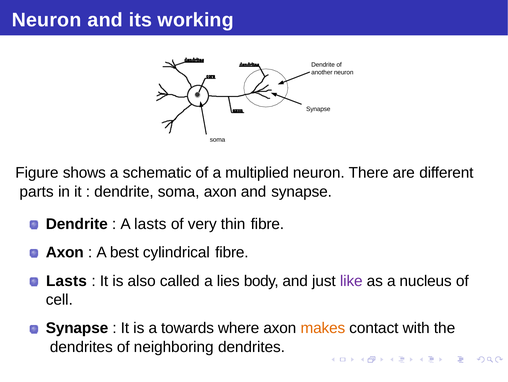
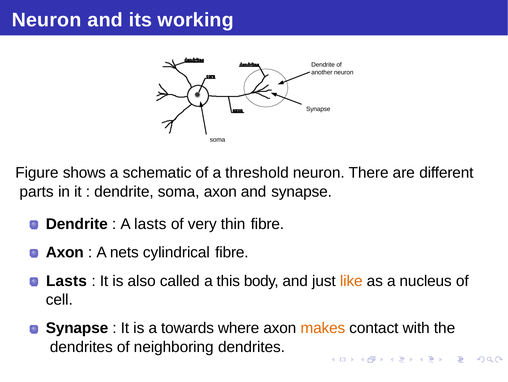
multiplied: multiplied -> threshold
best: best -> nets
lies: lies -> this
like colour: purple -> orange
